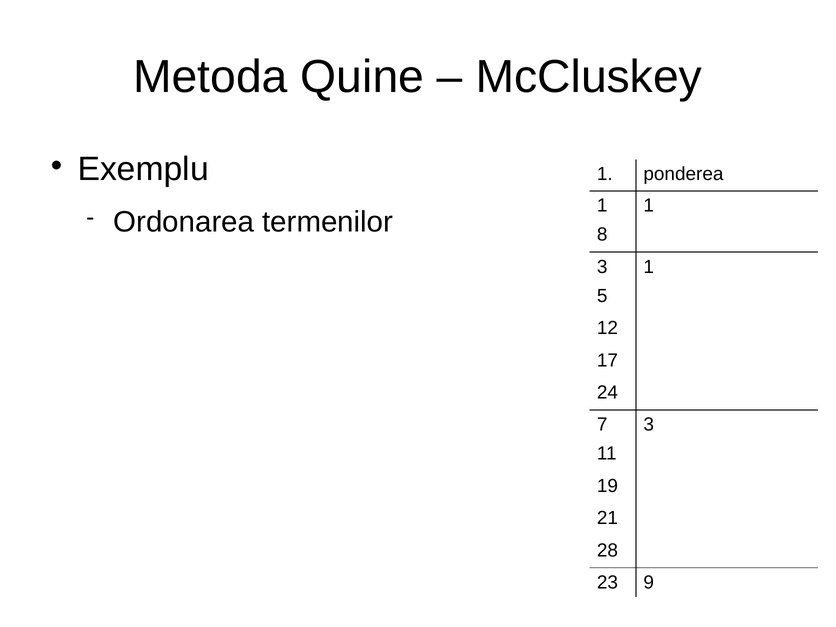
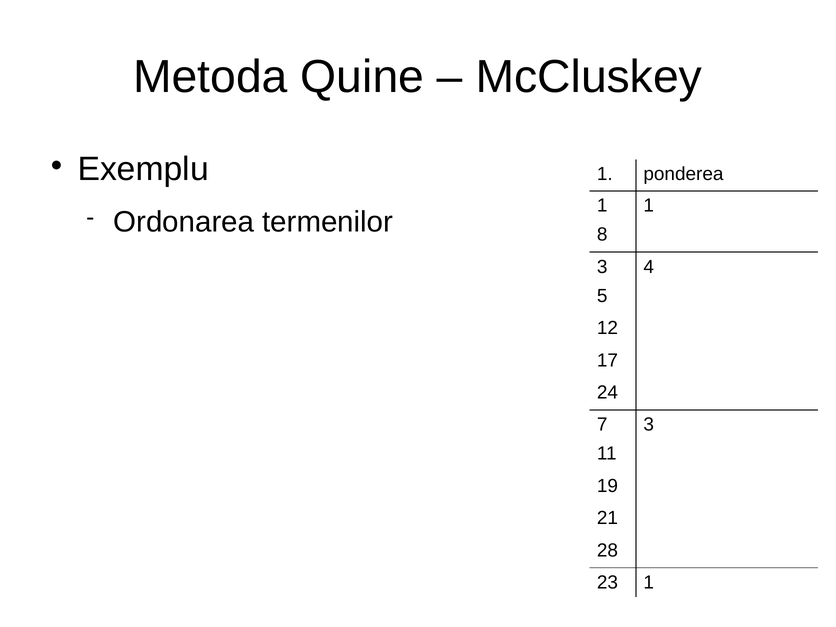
3 1: 1 -> 4
23 9: 9 -> 1
